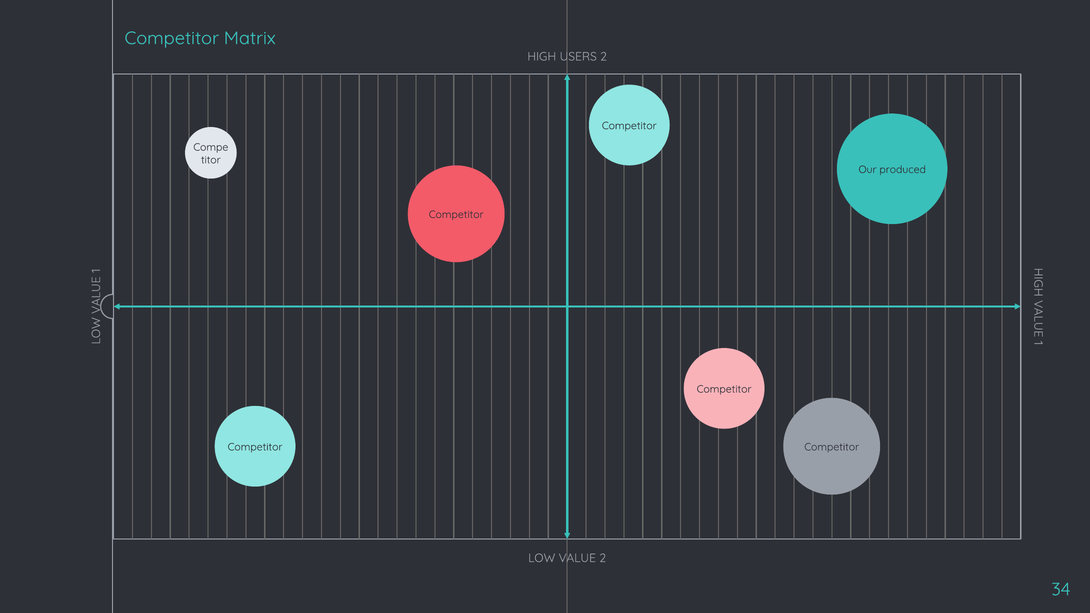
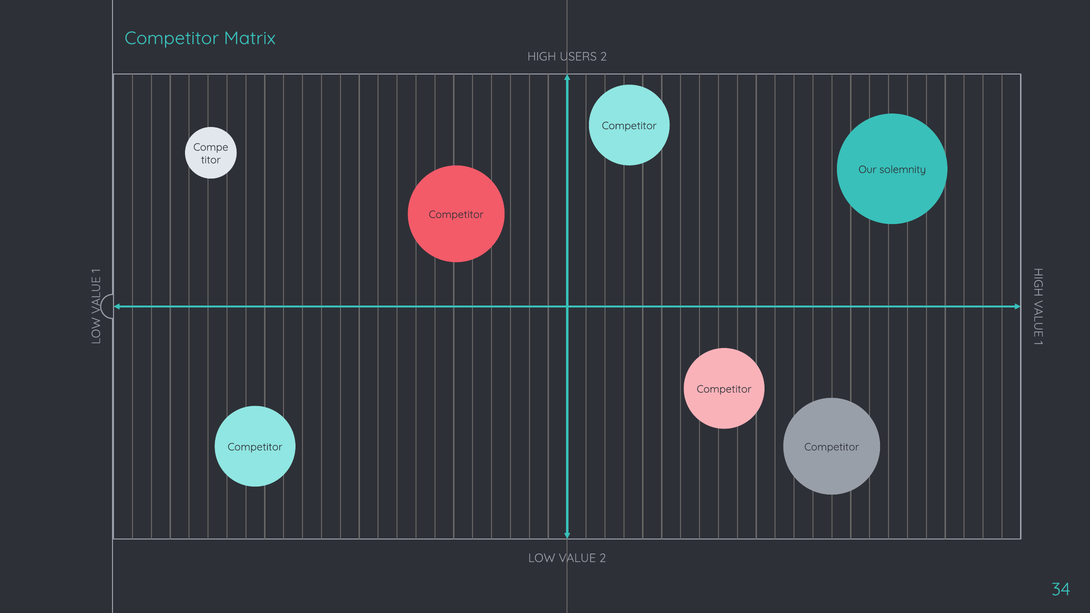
produced: produced -> solemnity
